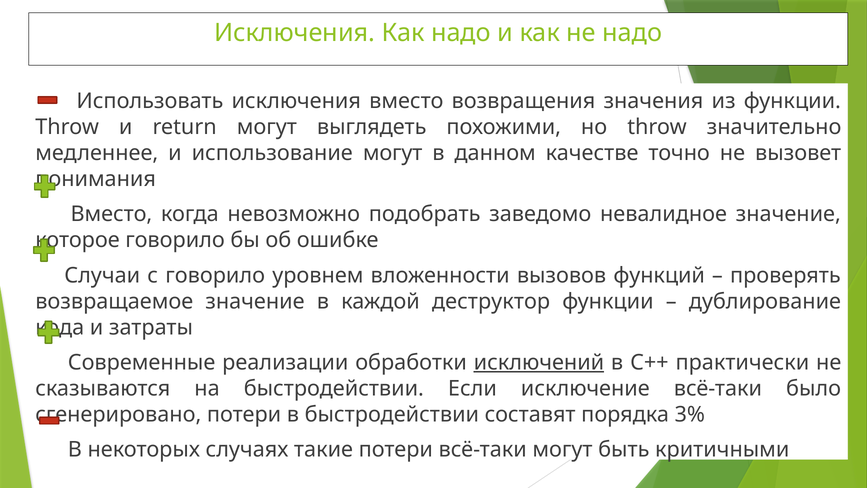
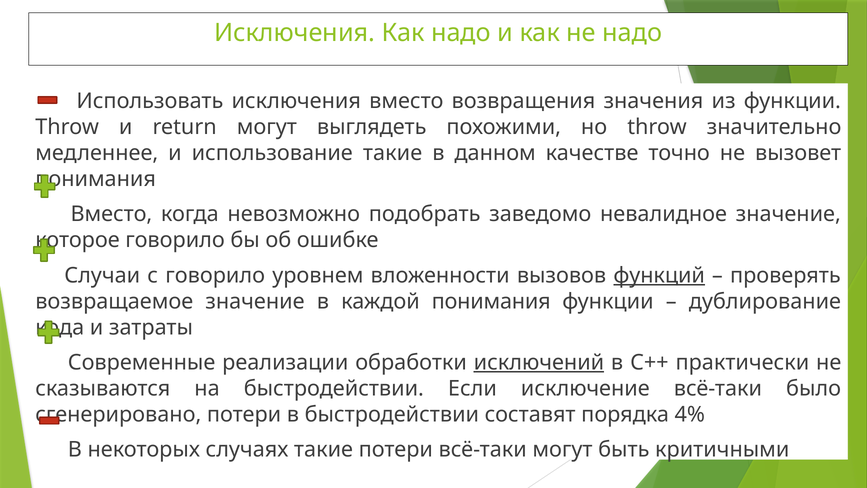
использование могут: могут -> такие
функций underline: none -> present
каждой деструктор: деструктор -> понимания
3%: 3% -> 4%
